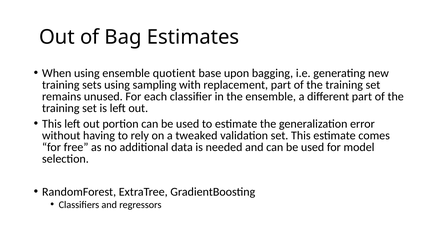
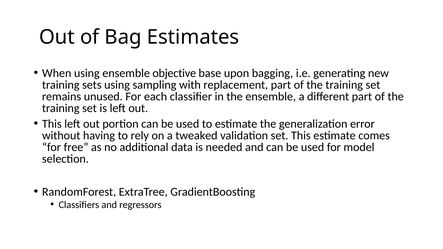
quotient: quotient -> objective
